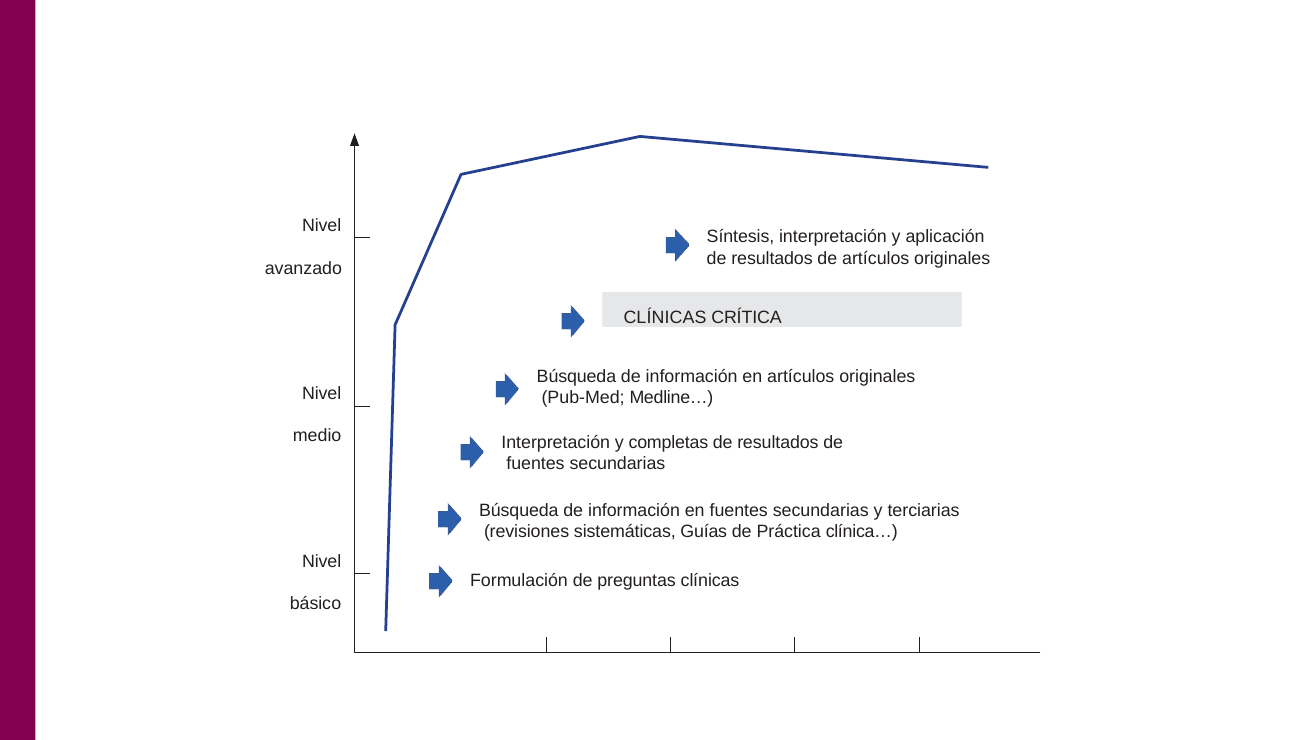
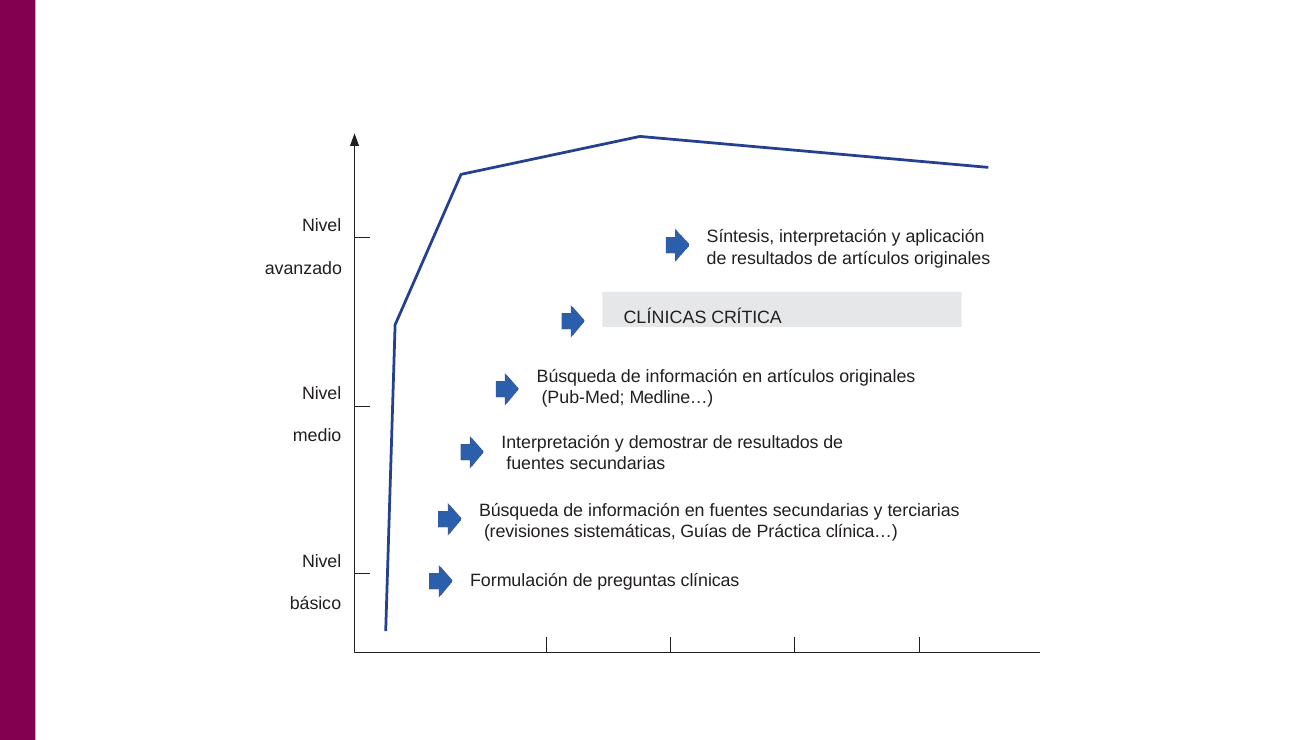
completas: completas -> demostrar
